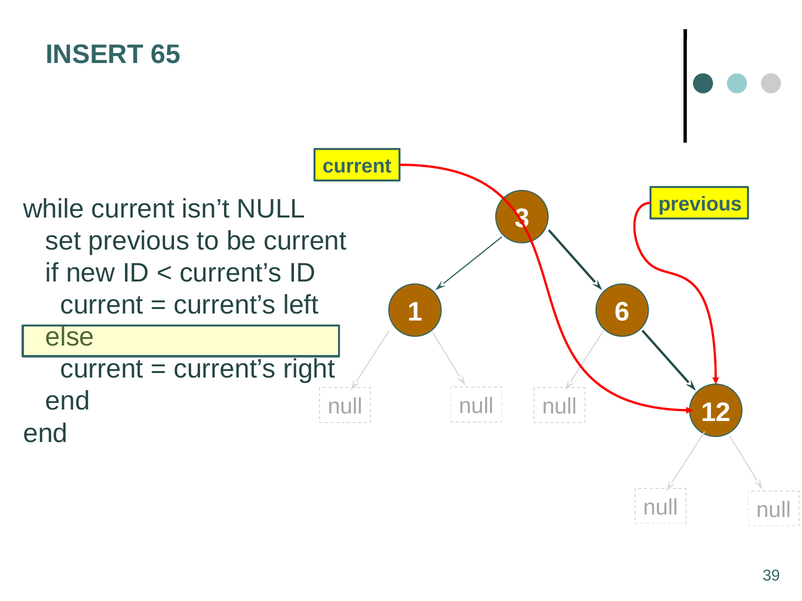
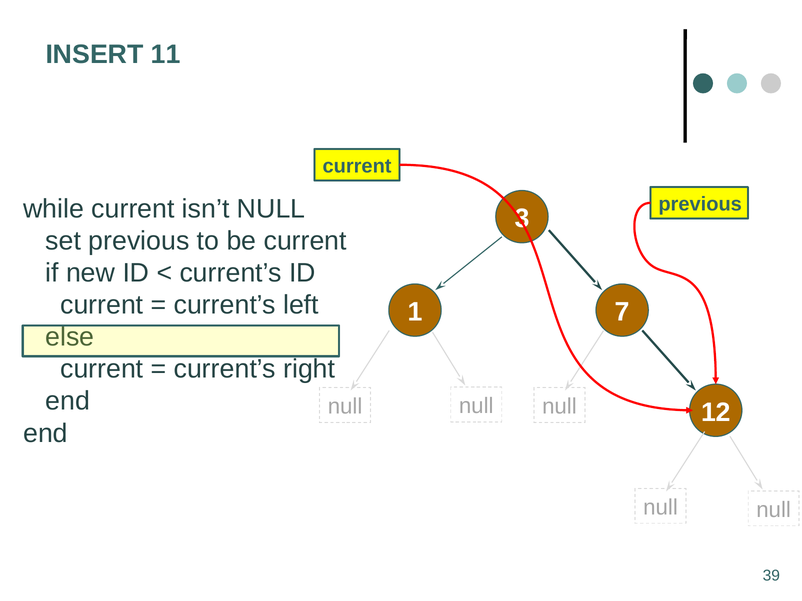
65: 65 -> 11
6: 6 -> 7
